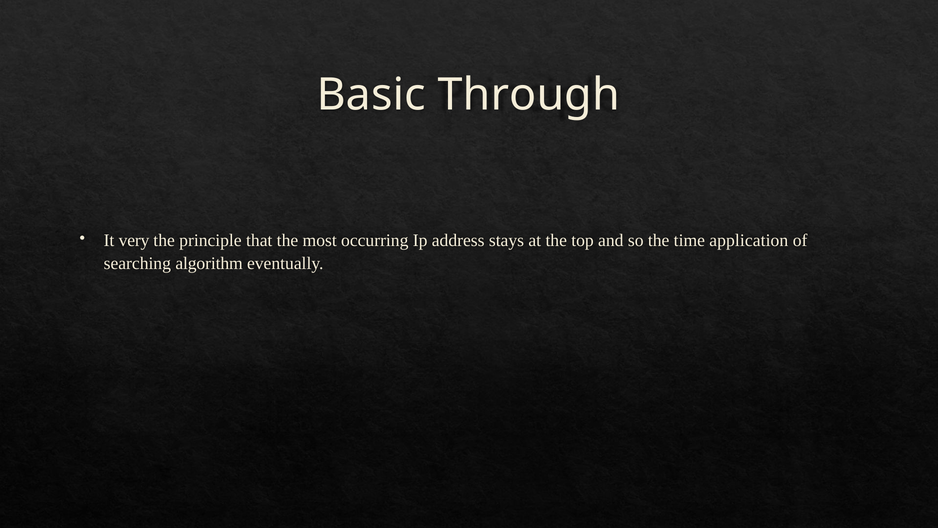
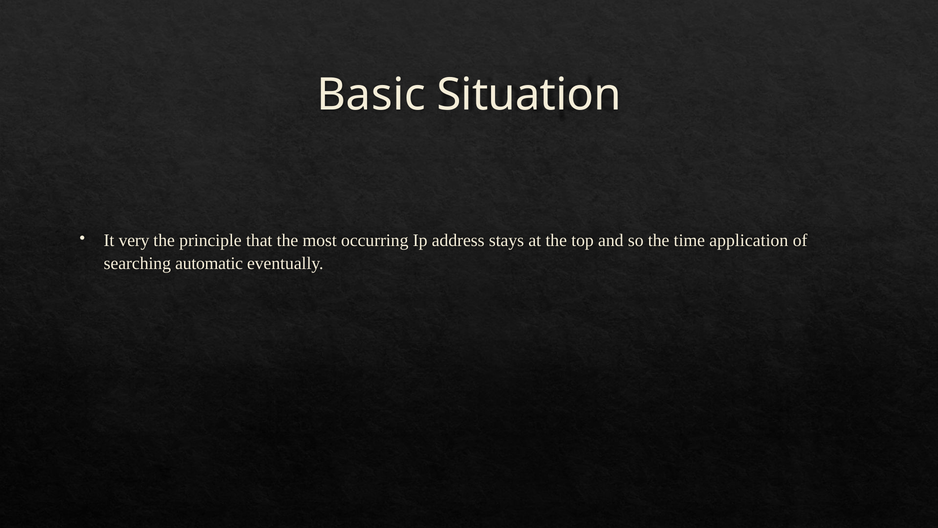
Through: Through -> Situation
algorithm: algorithm -> automatic
